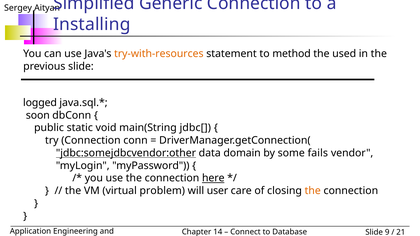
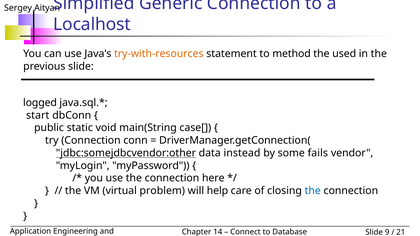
Installing: Installing -> Localhost
soon: soon -> start
jdbc[: jdbc[ -> case[
domain: domain -> instead
here underline: present -> none
user: user -> help
the at (313, 191) colour: orange -> blue
